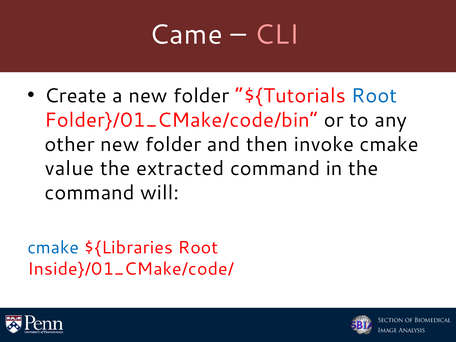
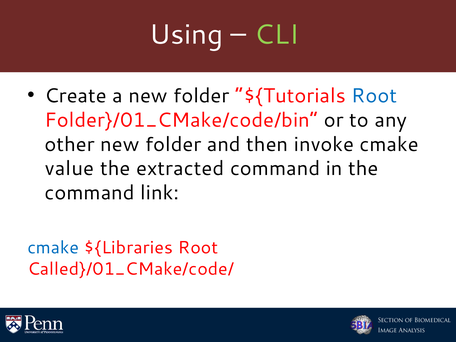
Came: Came -> Using
CLI colour: pink -> light green
will: will -> link
Inside}/01_CMake/code/: Inside}/01_CMake/code/ -> Called}/01_CMake/code/
